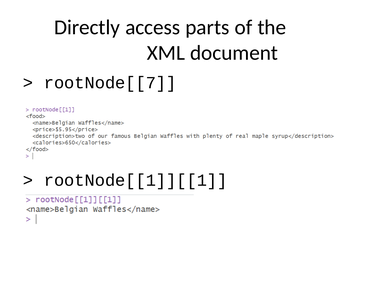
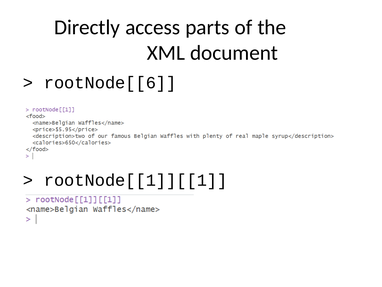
rootNode[[7: rootNode[[7 -> rootNode[[6
